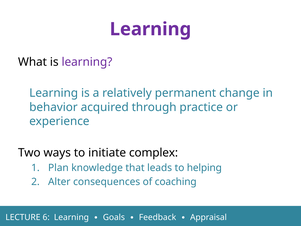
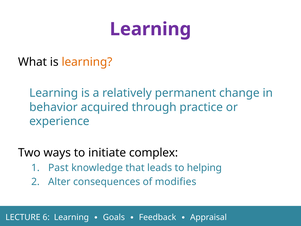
learning at (87, 62) colour: purple -> orange
Plan: Plan -> Past
coaching: coaching -> modifies
